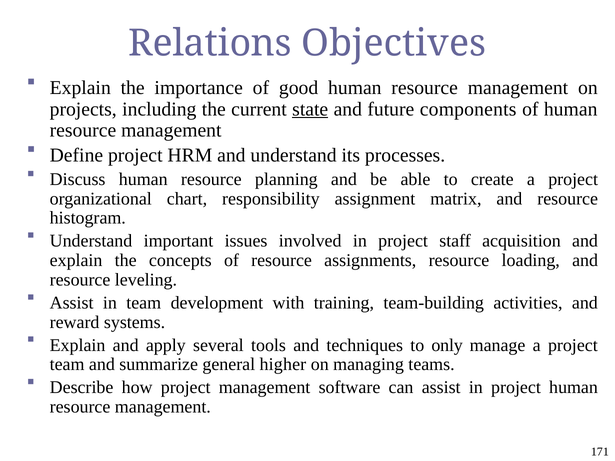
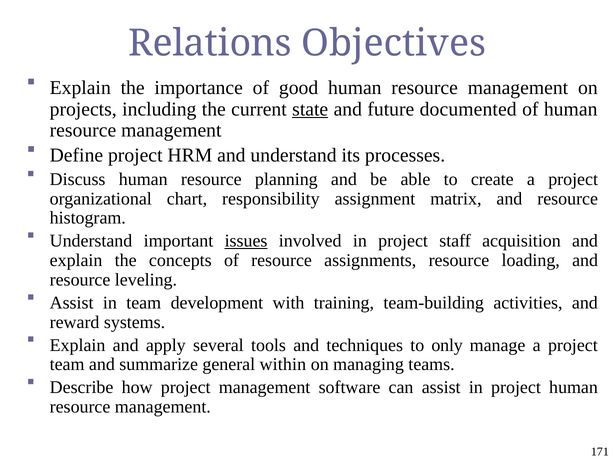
components: components -> documented
issues underline: none -> present
higher: higher -> within
